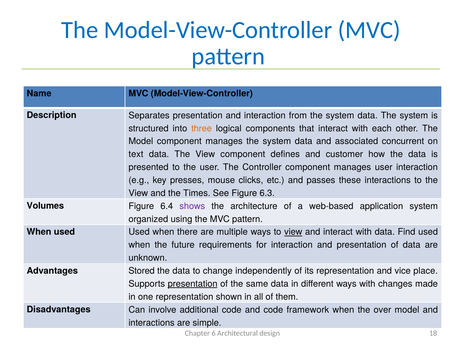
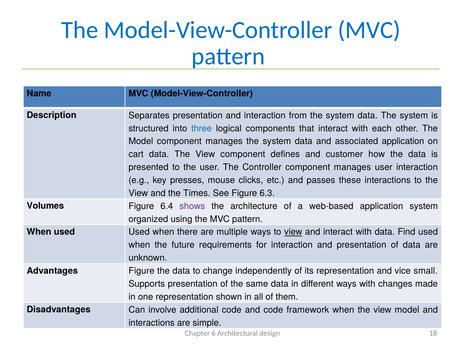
three colour: orange -> blue
associated concurrent: concurrent -> application
text: text -> cart
Advantages Stored: Stored -> Figure
place: place -> small
presentation at (193, 284) underline: present -> none
when the over: over -> view
